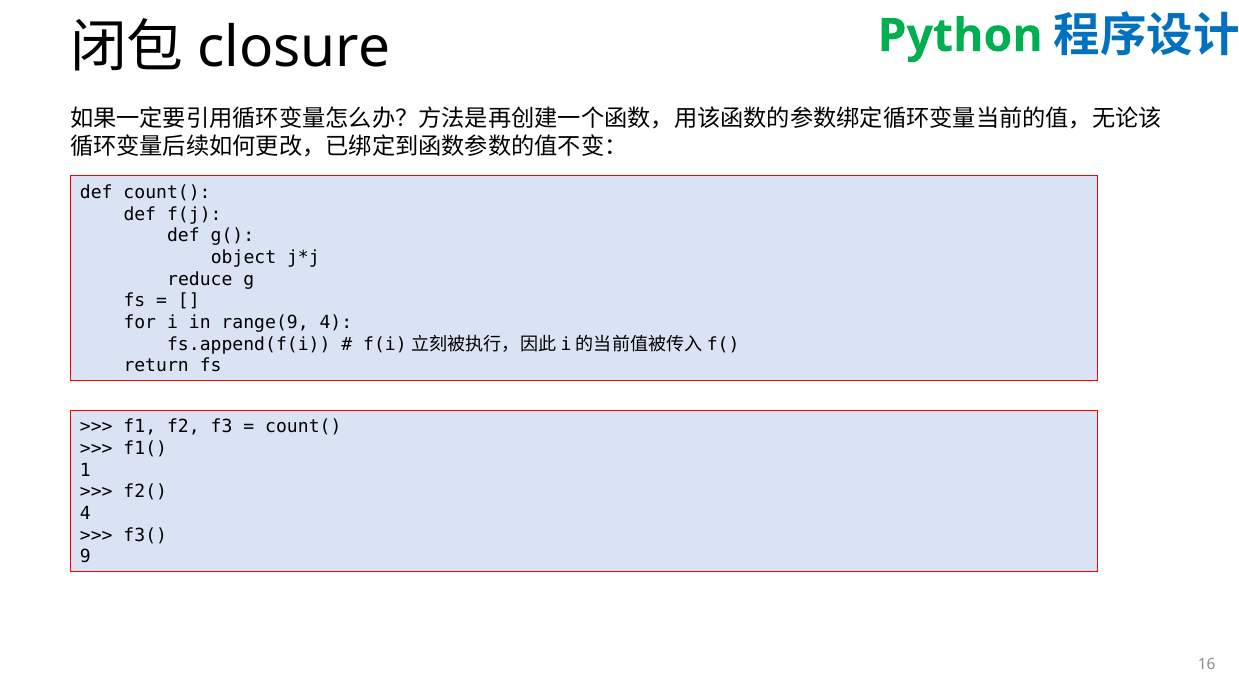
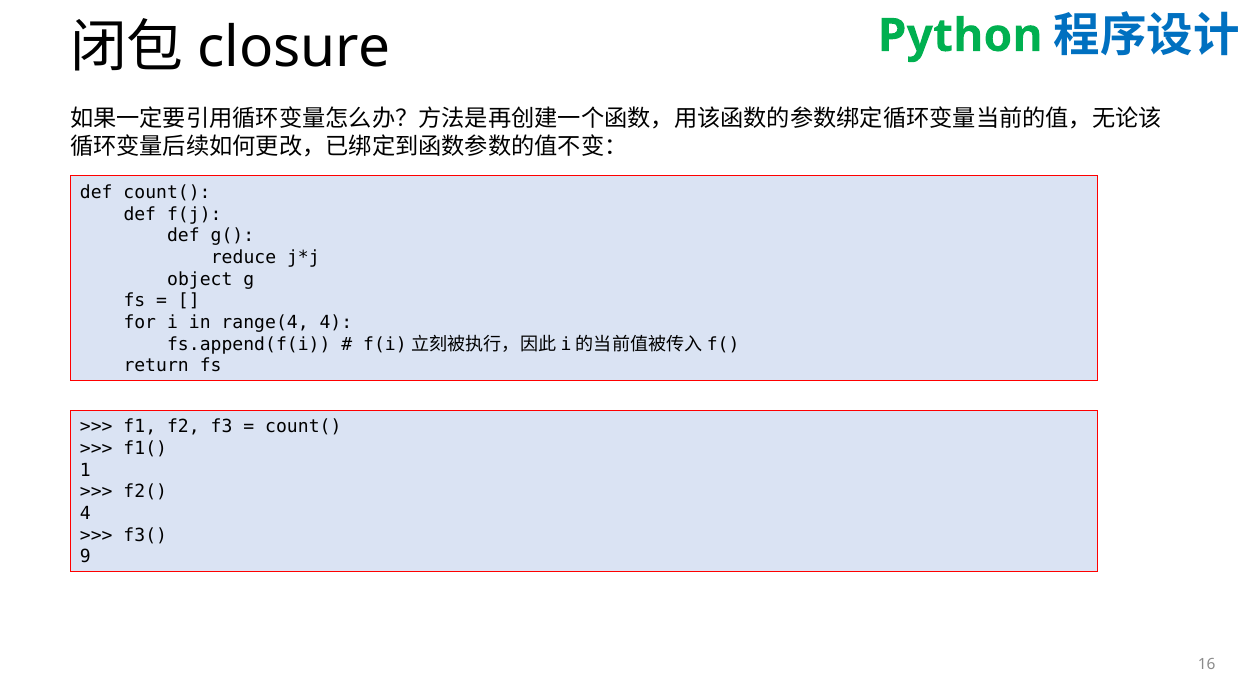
object: object -> reduce
reduce: reduce -> object
range(9: range(9 -> range(4
